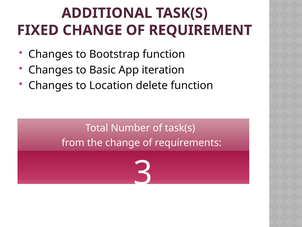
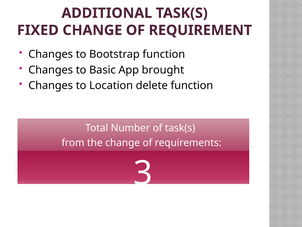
iteration: iteration -> brought
